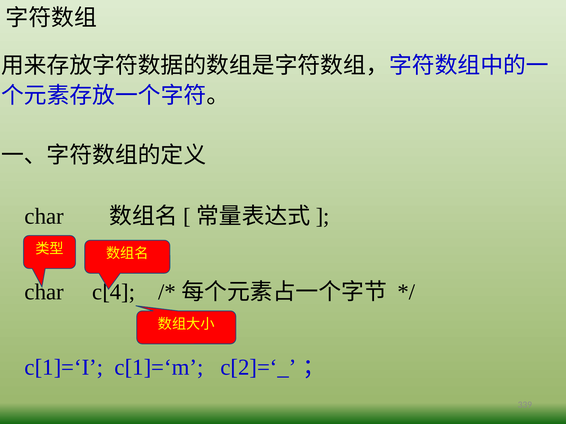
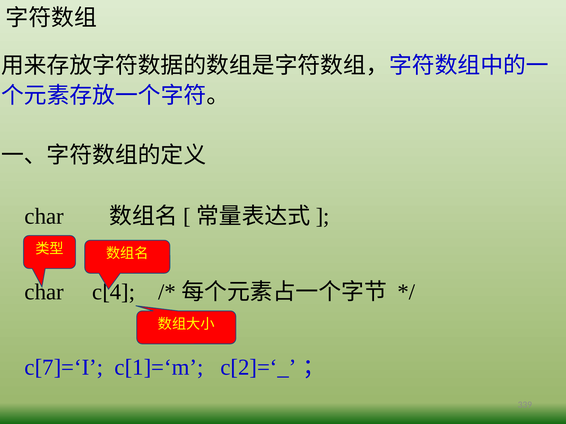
c[1]=‘I: c[1]=‘I -> c[7]=‘I
